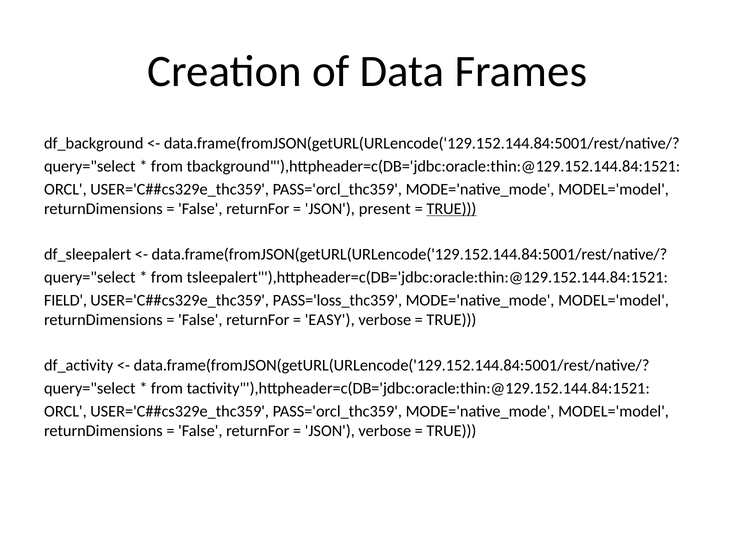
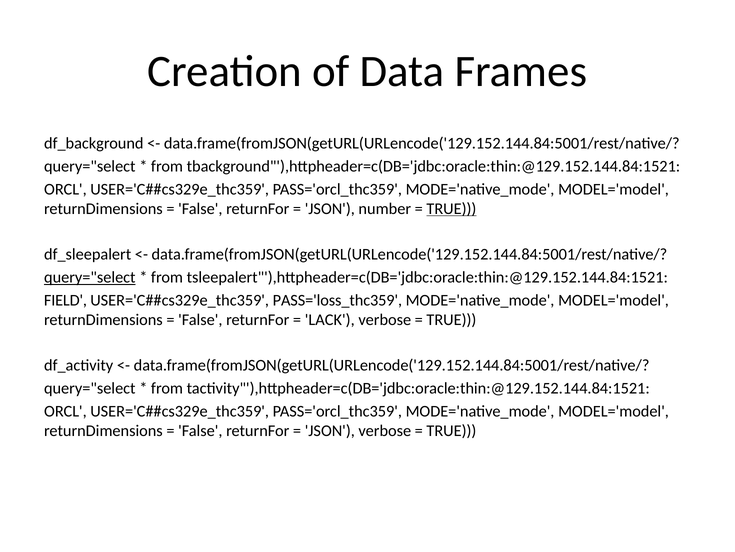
present: present -> number
query="select at (90, 277) underline: none -> present
EASY: EASY -> LACK
